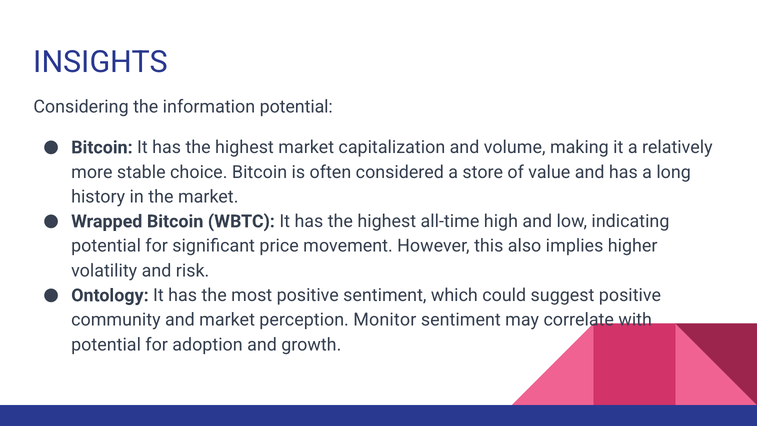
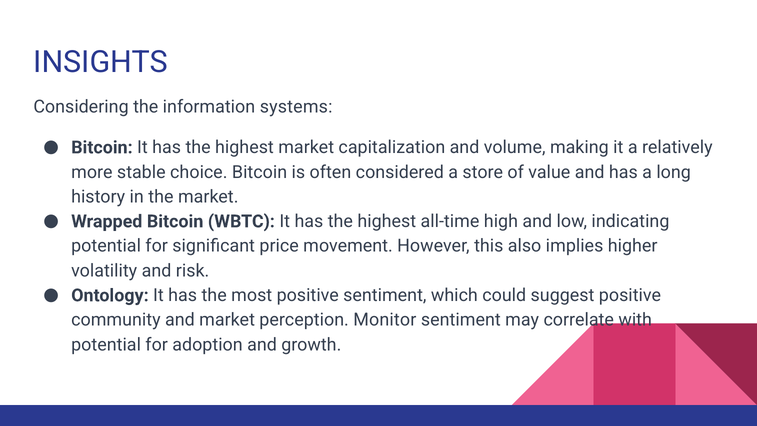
information potential: potential -> systems
